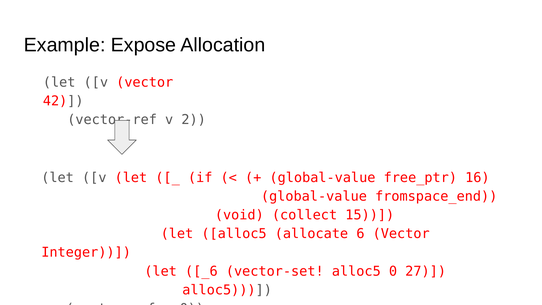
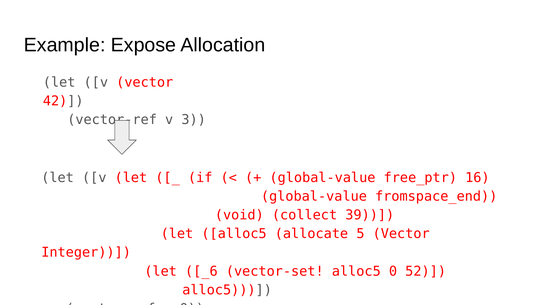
2: 2 -> 3
15: 15 -> 39
6: 6 -> 5
27: 27 -> 52
